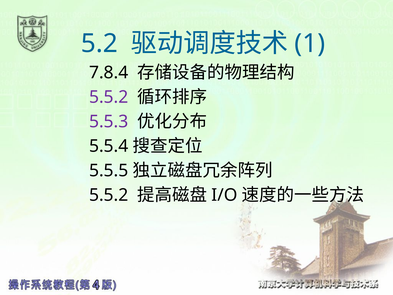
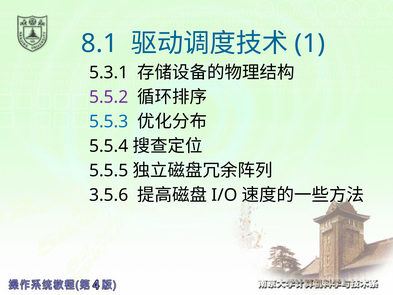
5.2: 5.2 -> 8.1
7.8.4: 7.8.4 -> 5.3.1
5.5.3 colour: purple -> blue
5.5.2 at (109, 195): 5.5.2 -> 3.5.6
